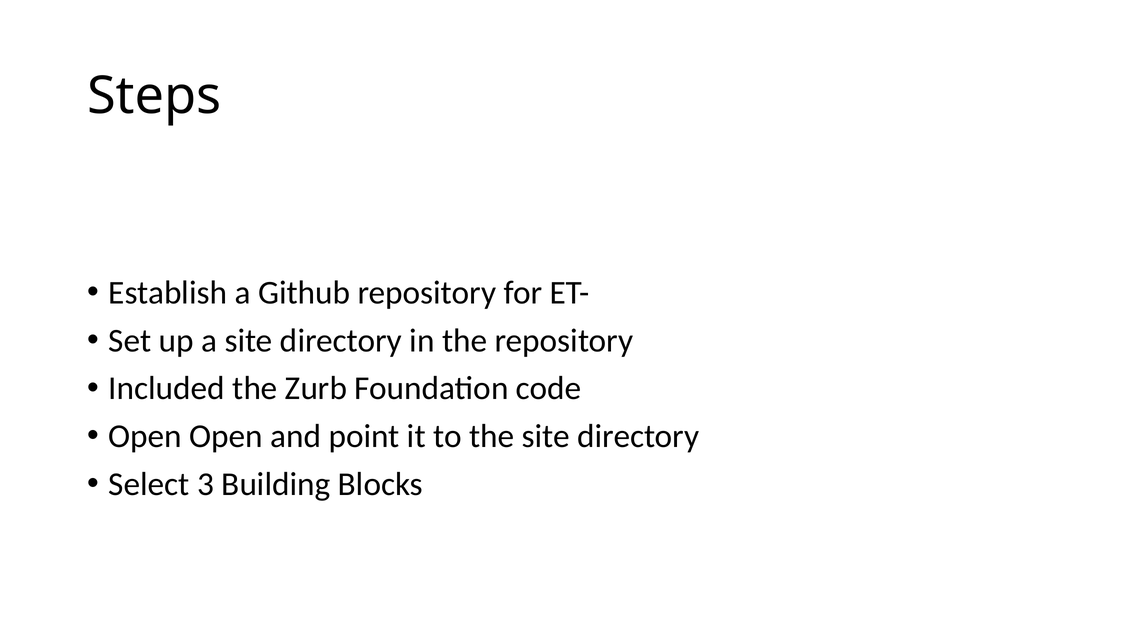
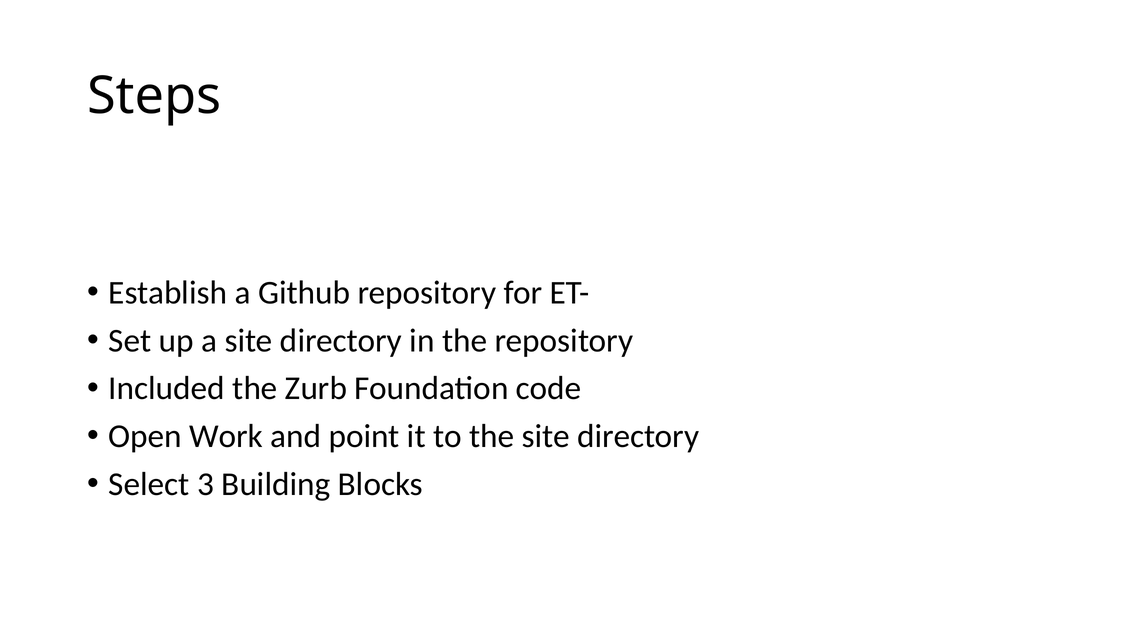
Open Open: Open -> Work
